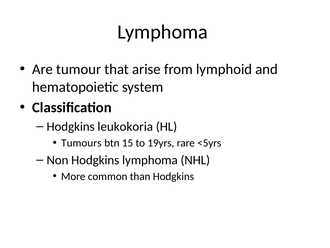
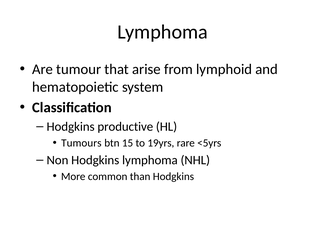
leukokoria: leukokoria -> productive
